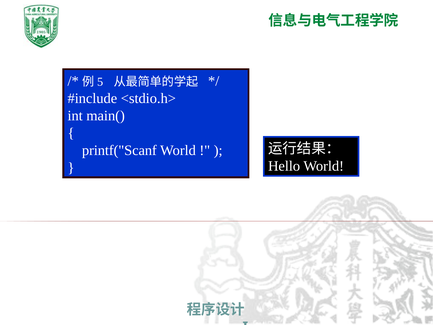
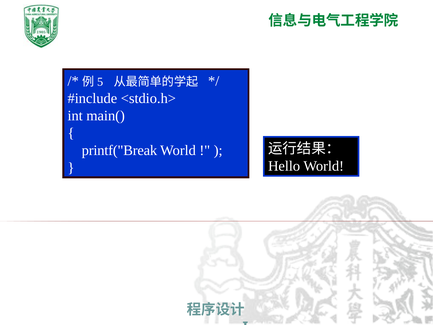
printf("Scanf: printf("Scanf -> printf("Break
